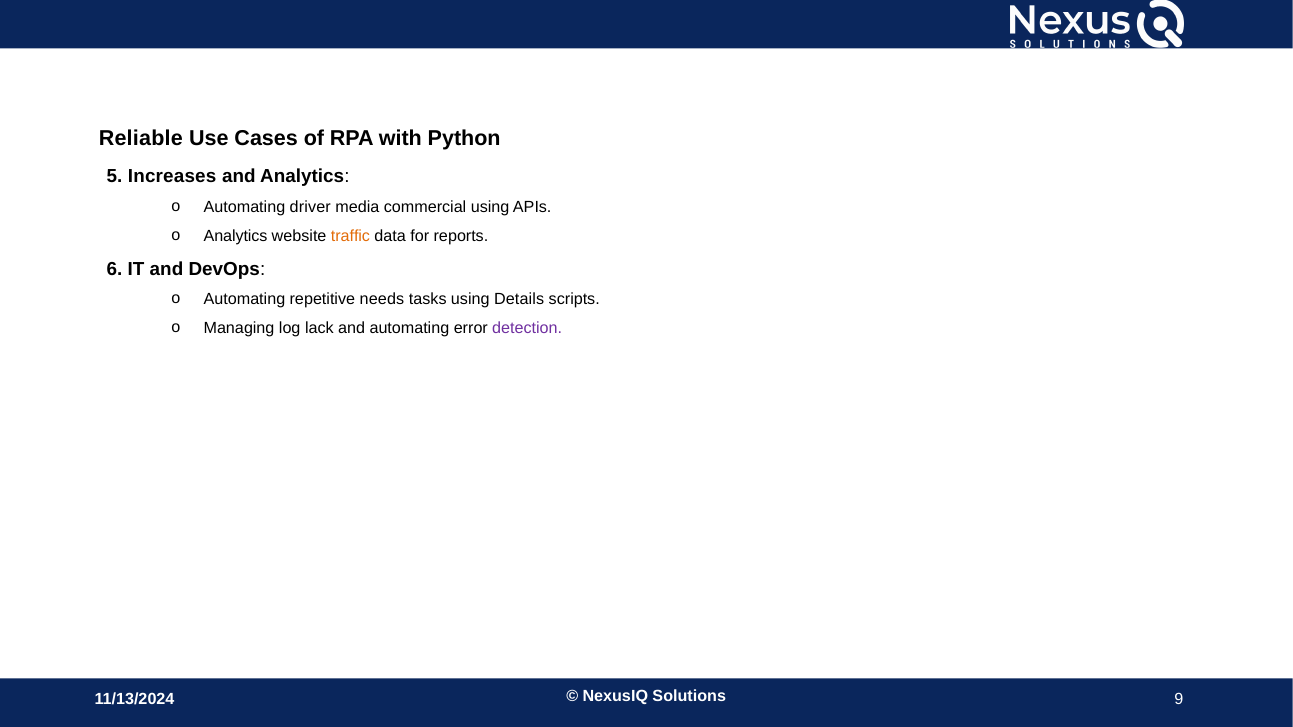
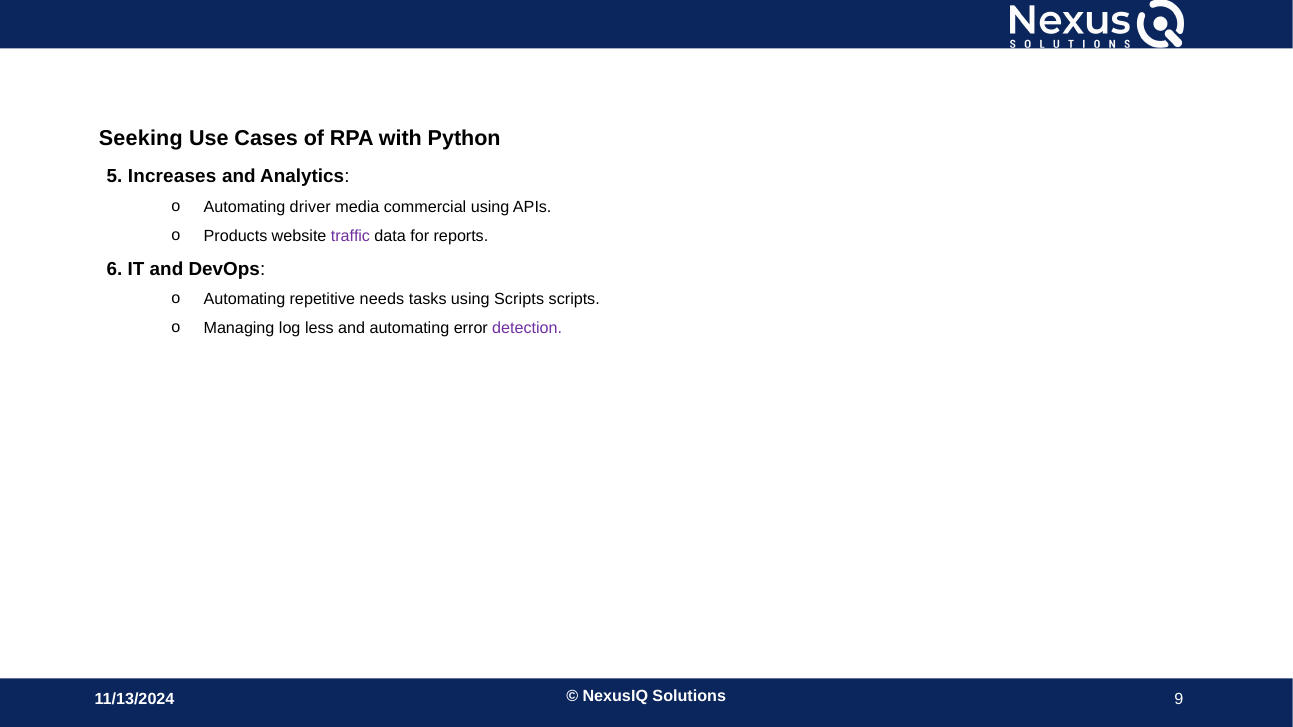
Reliable: Reliable -> Seeking
Analytics at (236, 236): Analytics -> Products
traffic colour: orange -> purple
using Details: Details -> Scripts
lack: lack -> less
